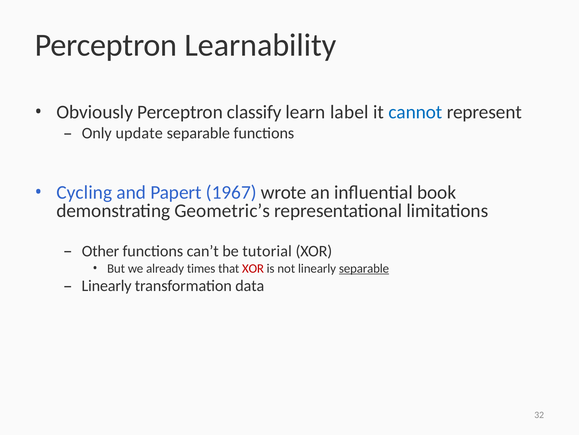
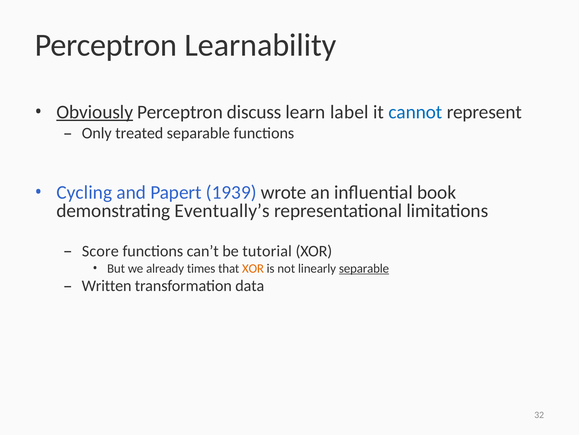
Obviously underline: none -> present
classify: classify -> discuss
update: update -> treated
1967: 1967 -> 1939
Geometric’s: Geometric’s -> Eventually’s
Other: Other -> Score
XOR at (253, 268) colour: red -> orange
Linearly at (107, 285): Linearly -> Written
